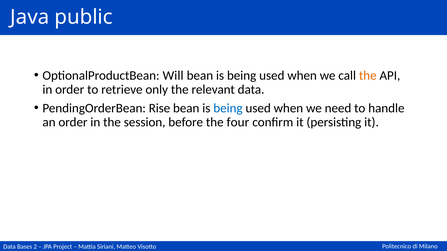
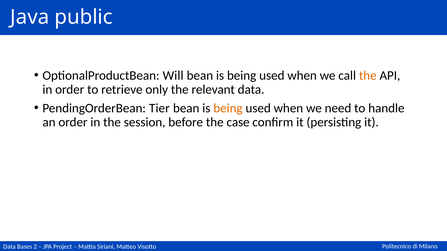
Rise: Rise -> Tier
being at (228, 108) colour: blue -> orange
four: four -> case
